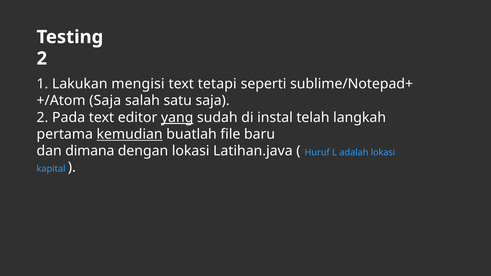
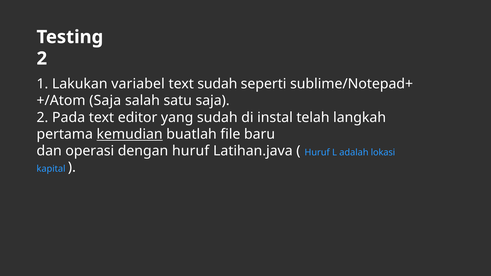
mengisi: mengisi -> variabel
text tetapi: tetapi -> sudah
yang underline: present -> none
dimana: dimana -> operasi
dengan lokasi: lokasi -> huruf
